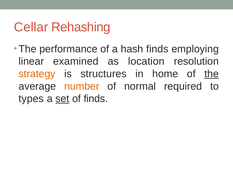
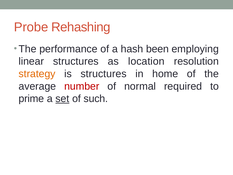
Cellar: Cellar -> Probe
hash finds: finds -> been
linear examined: examined -> structures
the at (212, 74) underline: present -> none
number colour: orange -> red
types: types -> prime
of finds: finds -> such
